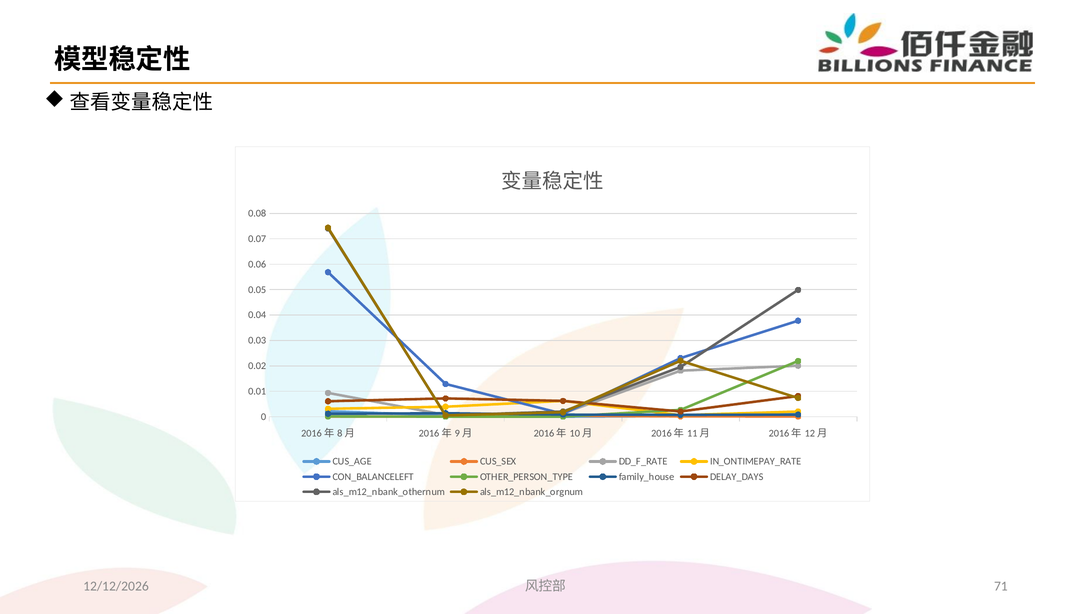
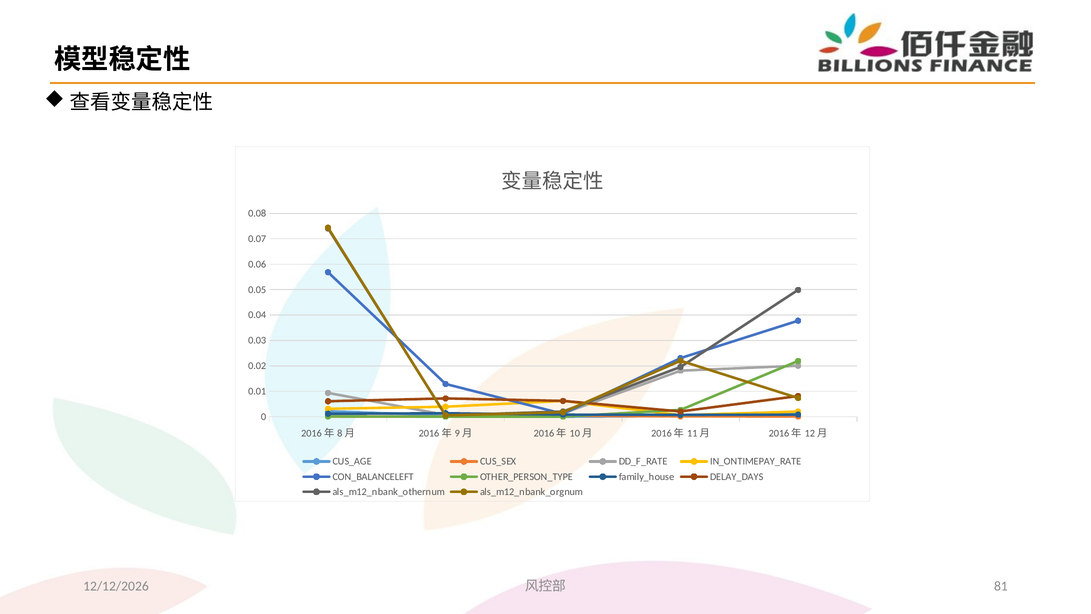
71: 71 -> 81
